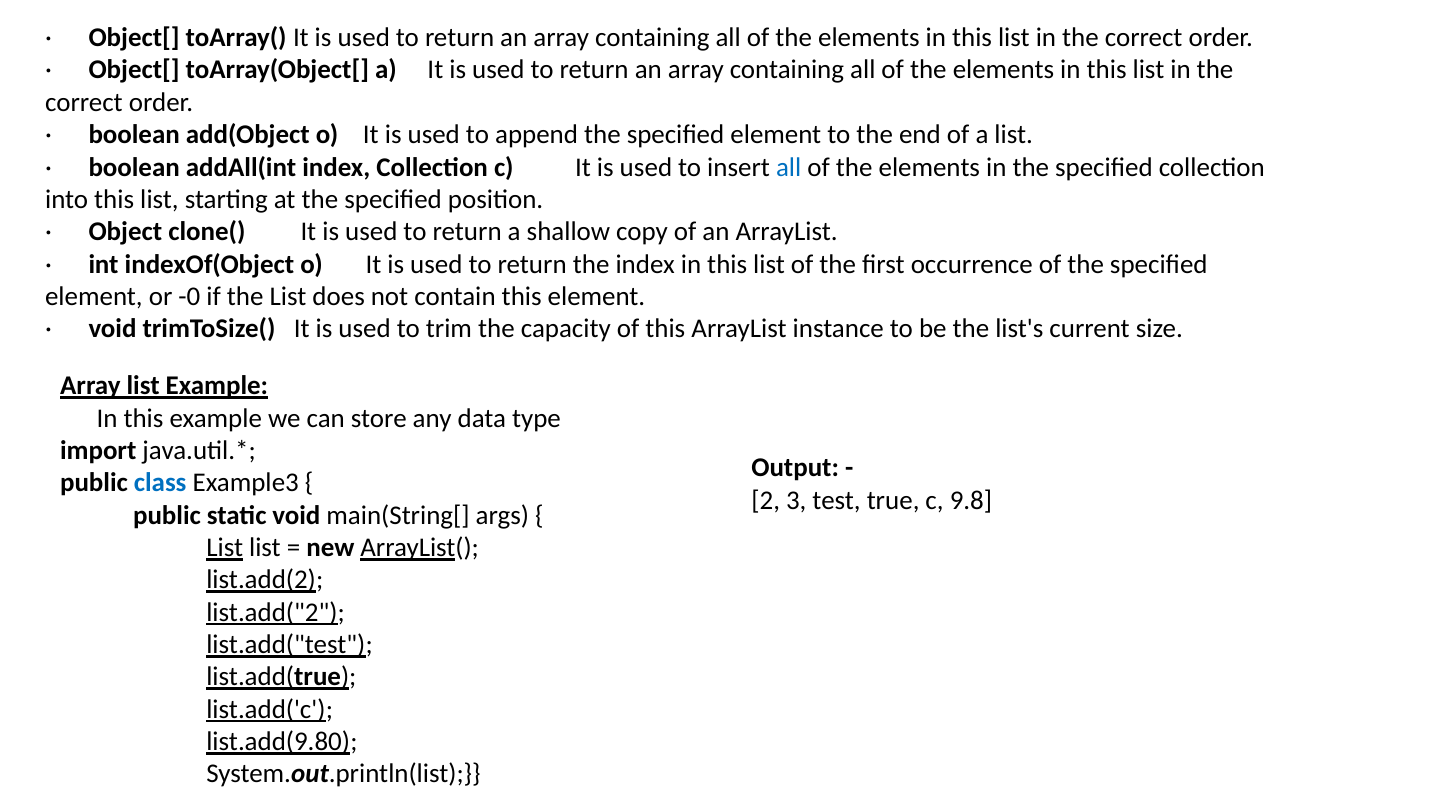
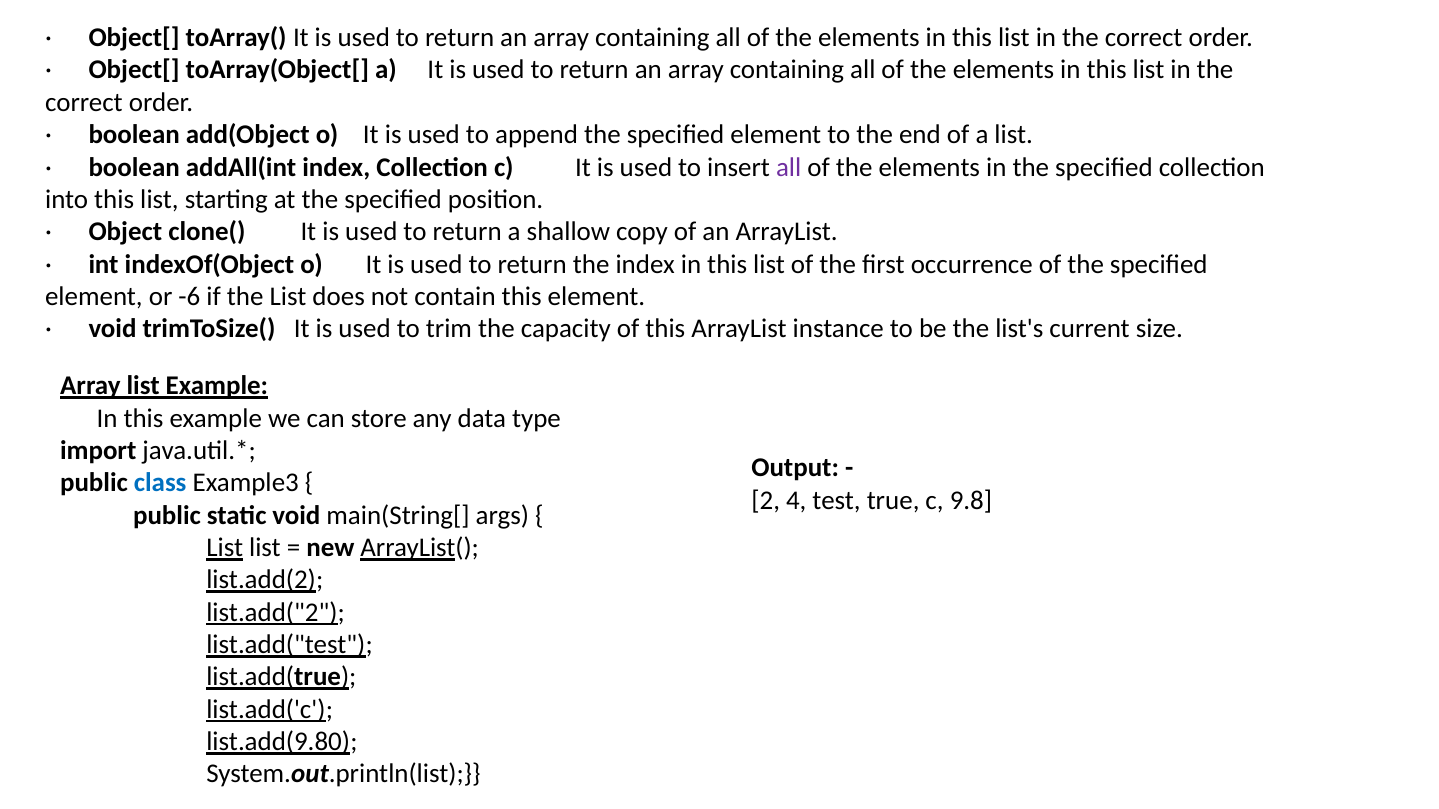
all at (789, 167) colour: blue -> purple
-0: -0 -> -6
3: 3 -> 4
